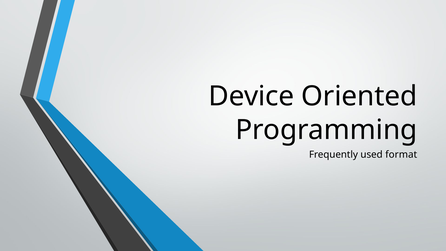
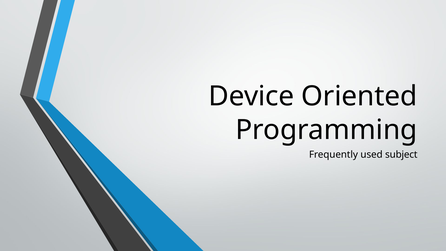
format: format -> subject
